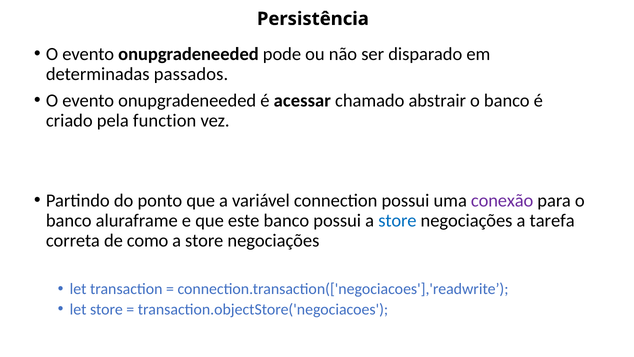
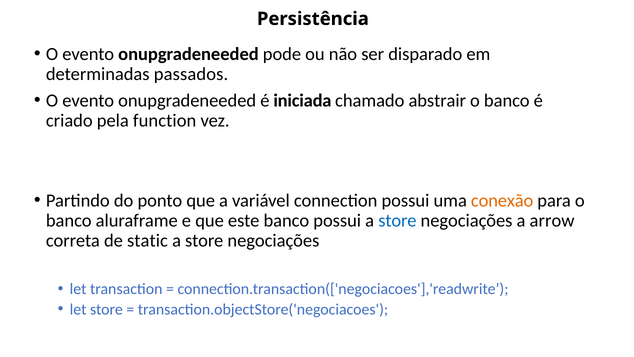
acessar: acessar -> iniciada
conexão colour: purple -> orange
tarefa: tarefa -> arrow
como: como -> static
